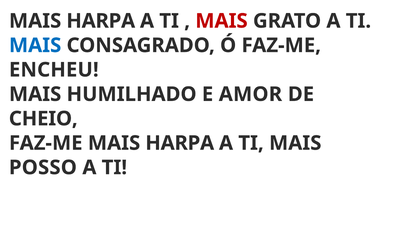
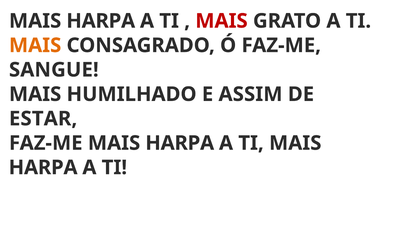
MAIS at (35, 45) colour: blue -> orange
ENCHEU: ENCHEU -> SANGUE
AMOR: AMOR -> ASSIM
CHEIO: CHEIO -> ESTAR
POSSO at (43, 167): POSSO -> HARPA
